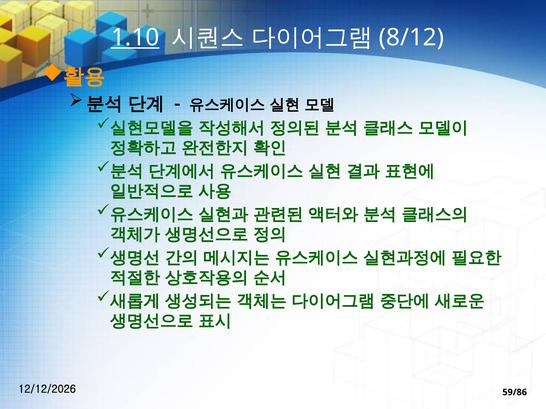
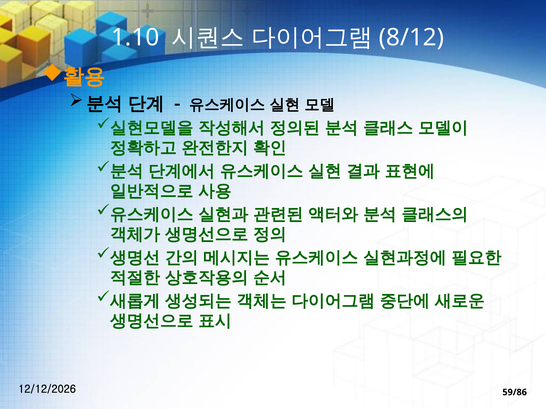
1.10 underline: present -> none
